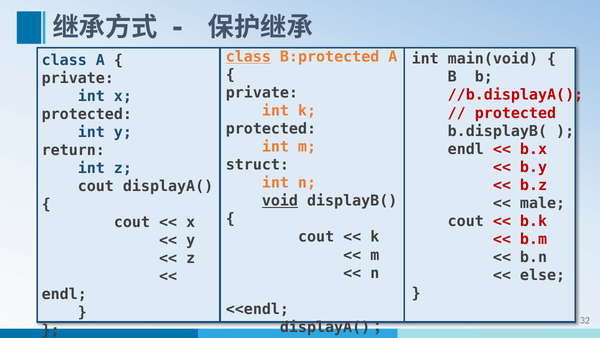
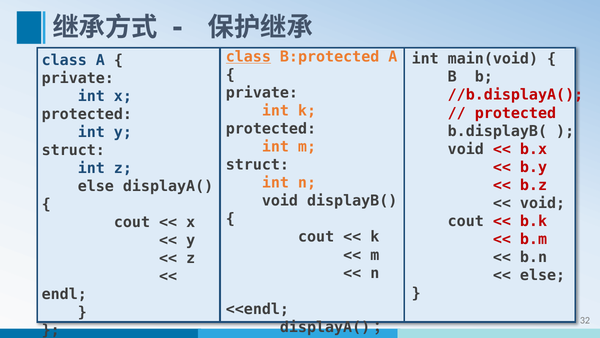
endl at (466, 149): endl -> void
return at (73, 150): return -> struct
cout at (96, 186): cout -> else
void at (280, 201) underline: present -> none
male at (543, 203): male -> void
